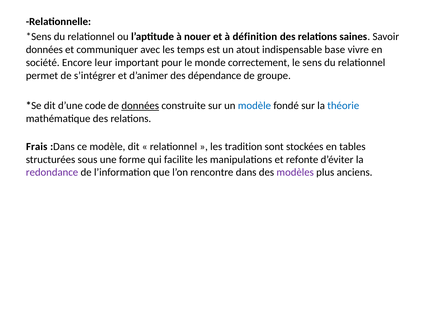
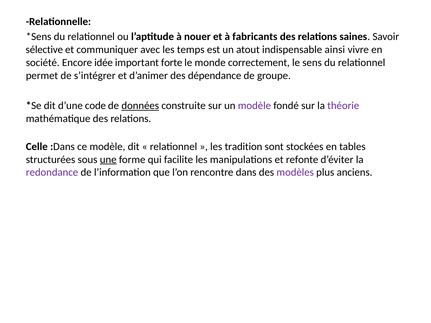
définition: définition -> fabricants
données at (44, 50): données -> sélective
base: base -> ainsi
leur: leur -> idée
pour: pour -> forte
modèle at (254, 106) colour: blue -> purple
théorie colour: blue -> purple
Frais: Frais -> Celle
une underline: none -> present
